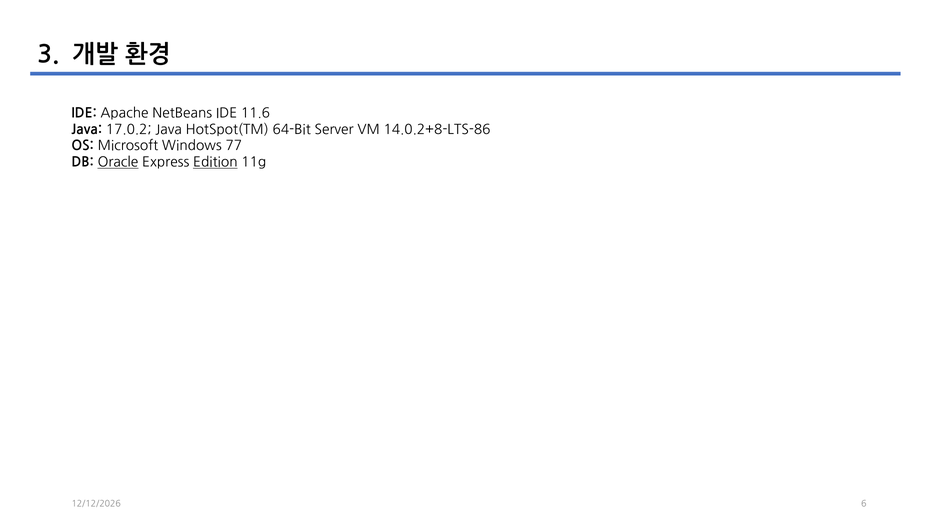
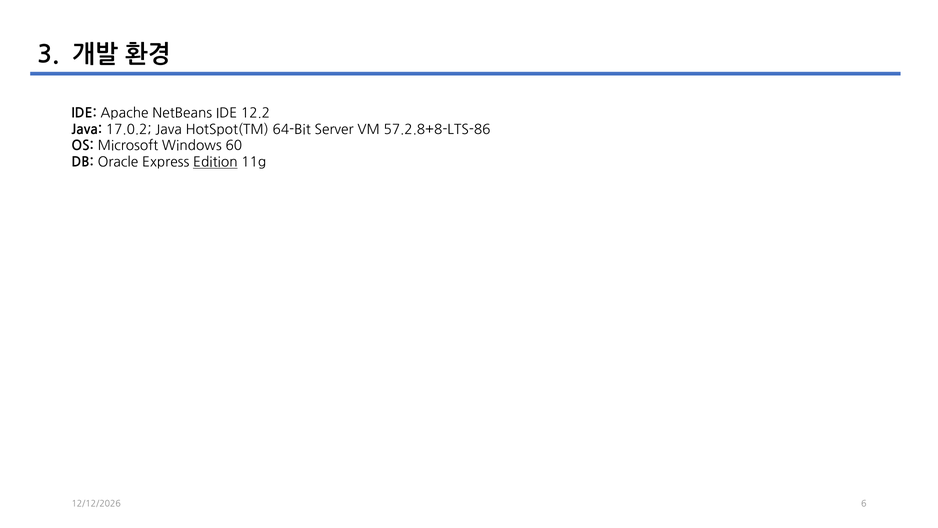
11.6: 11.6 -> 12.2
14.0.2+8-LTS-86: 14.0.2+8-LTS-86 -> 57.2.8+8-LTS-86
77: 77 -> 60
Oracle underline: present -> none
